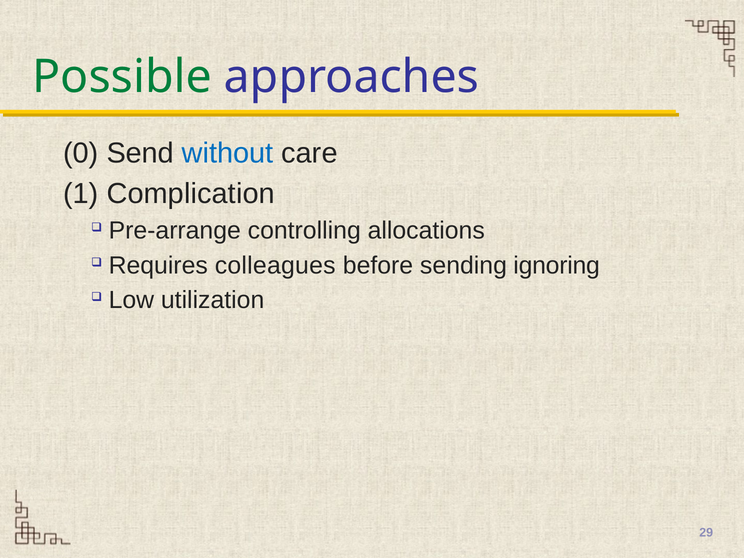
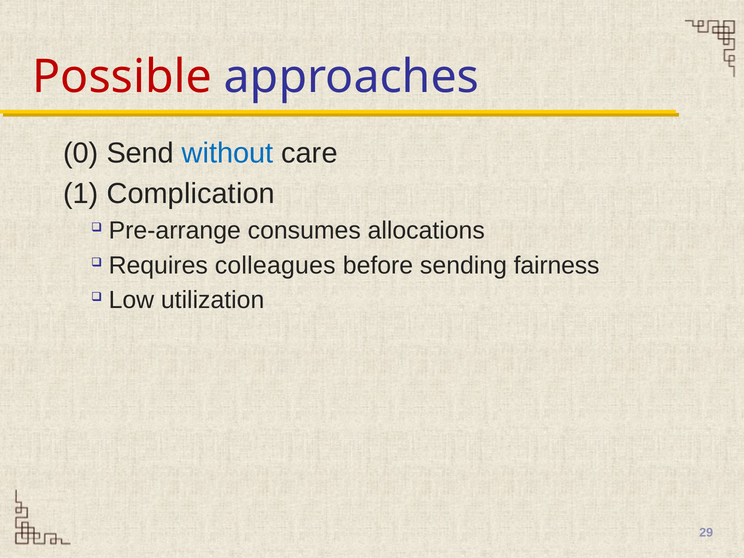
Possible colour: green -> red
controlling: controlling -> consumes
ignoring: ignoring -> fairness
